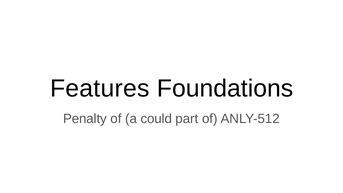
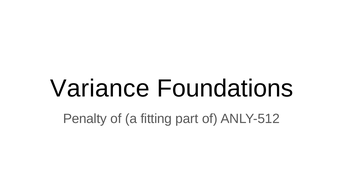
Features: Features -> Variance
could: could -> fitting
